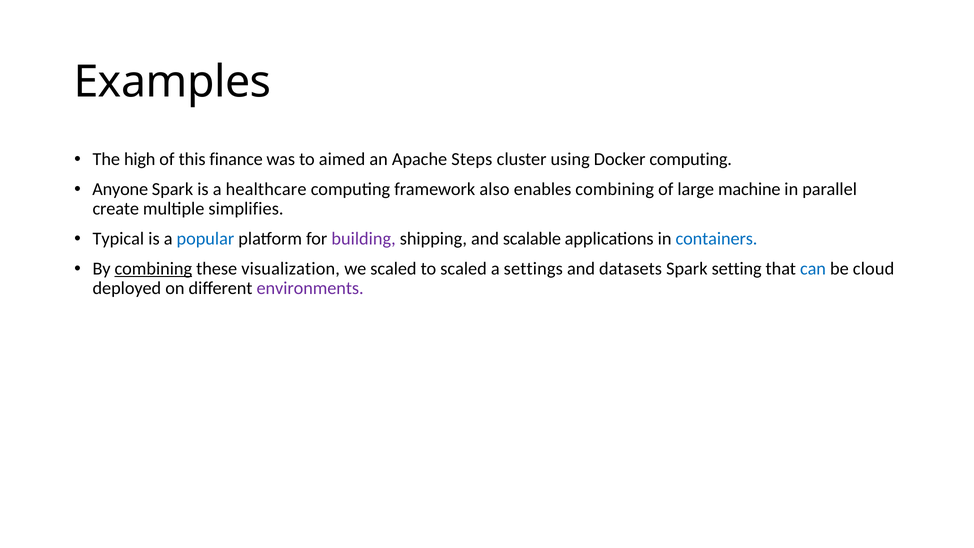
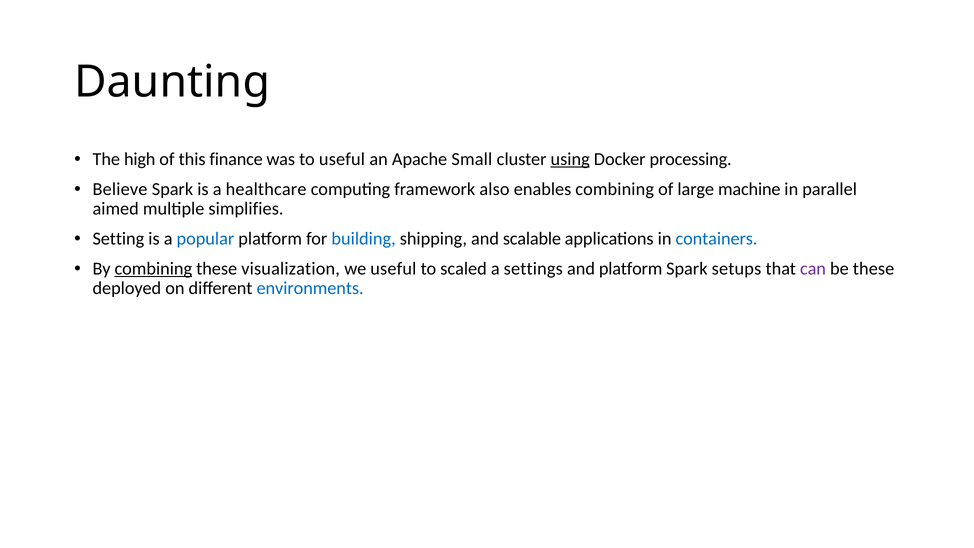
Examples: Examples -> Daunting
to aimed: aimed -> useful
Steps: Steps -> Small
using underline: none -> present
Docker computing: computing -> processing
Anyone: Anyone -> Believe
create: create -> aimed
Typical: Typical -> Setting
building colour: purple -> blue
we scaled: scaled -> useful
and datasets: datasets -> platform
setting: setting -> setups
can colour: blue -> purple
be cloud: cloud -> these
environments colour: purple -> blue
